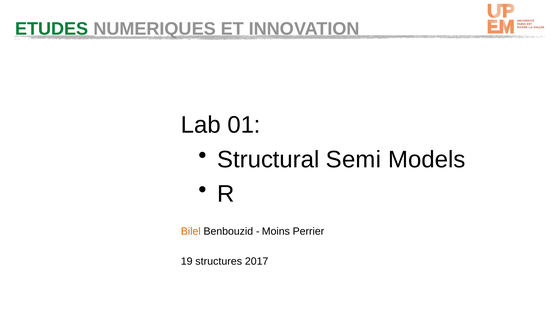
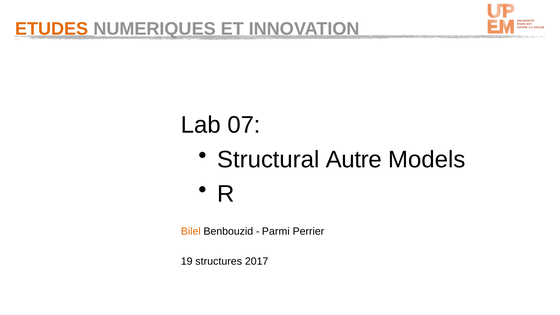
ETUDES colour: green -> orange
01: 01 -> 07
Semi: Semi -> Autre
Moins: Moins -> Parmi
